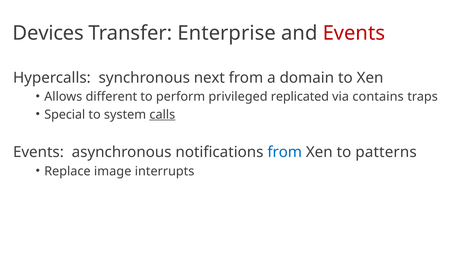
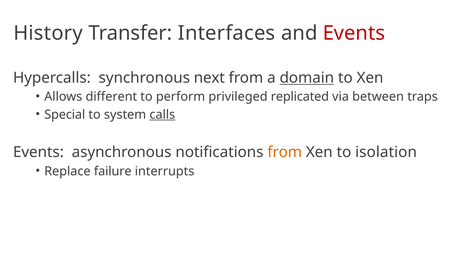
Devices: Devices -> History
Enterprise: Enterprise -> Interfaces
domain underline: none -> present
contains: contains -> between
from at (285, 152) colour: blue -> orange
patterns: patterns -> isolation
image: image -> failure
